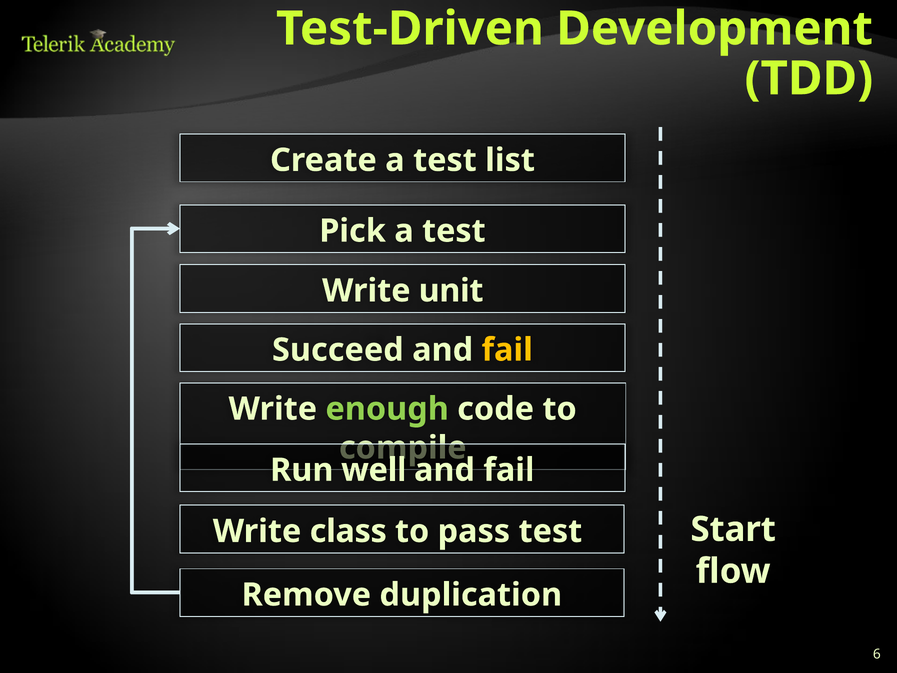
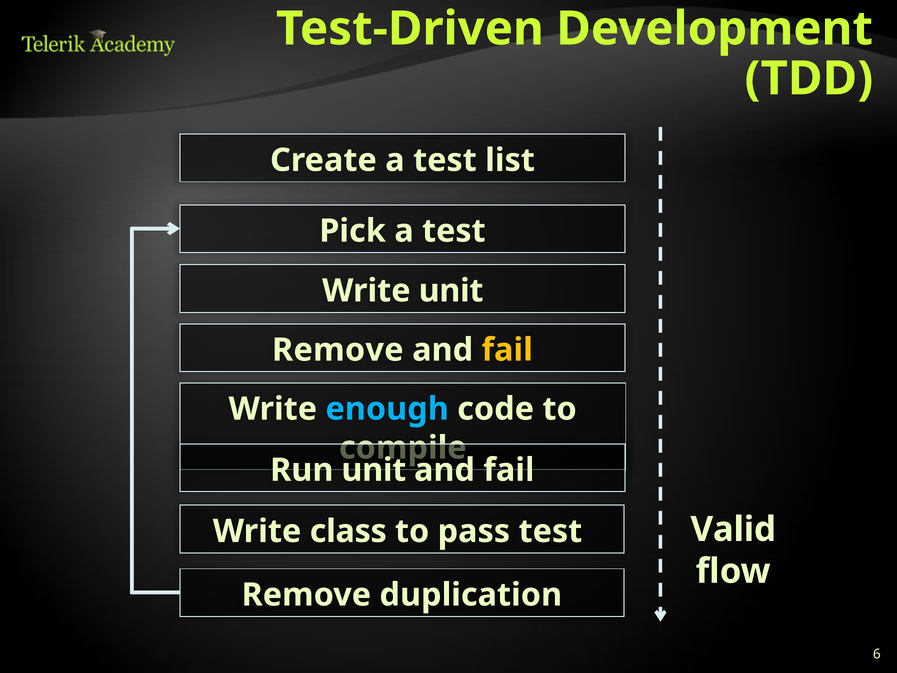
Succeed at (338, 350): Succeed -> Remove
enough colour: light green -> light blue
Run well: well -> unit
Start: Start -> Valid
